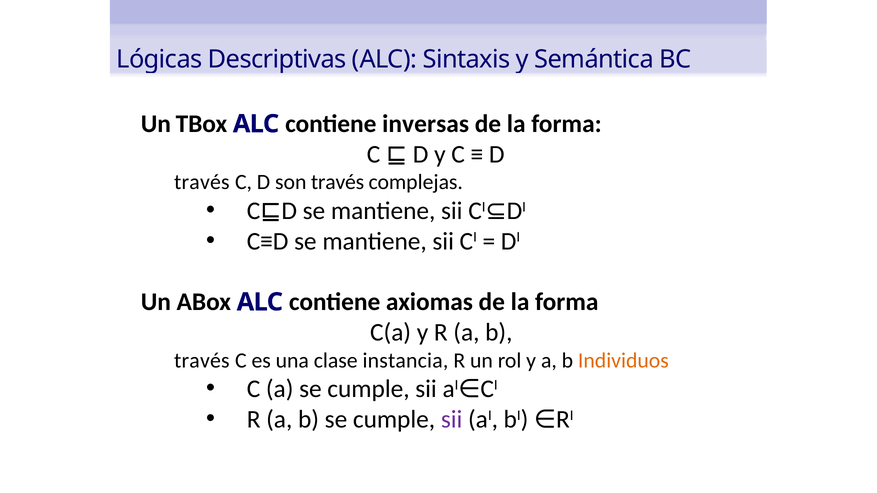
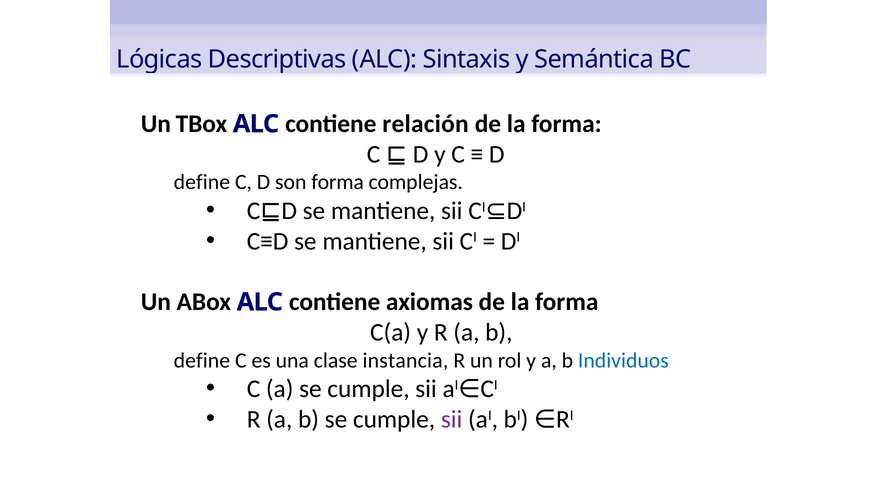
inversas: inversas -> relación
través at (202, 182): través -> define
son través: través -> forma
través at (202, 361): través -> define
Individuos colour: orange -> blue
